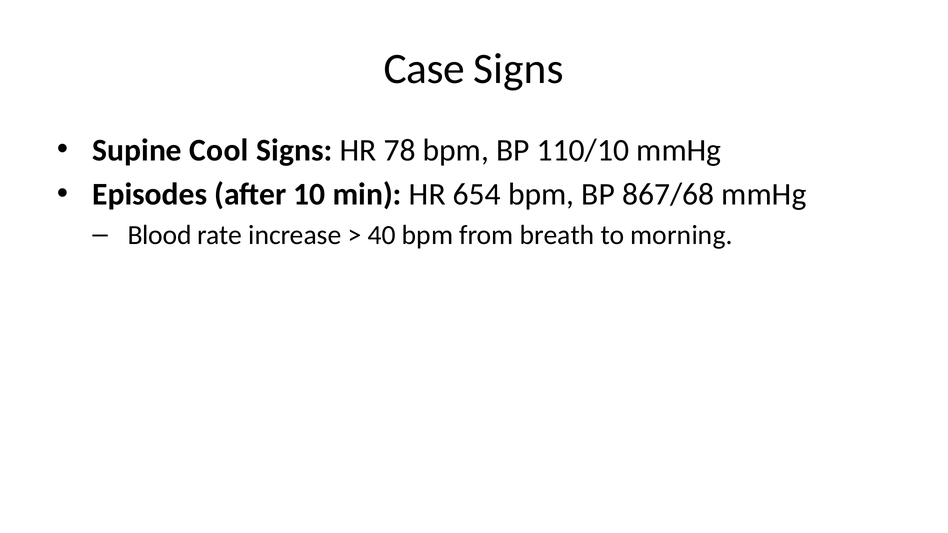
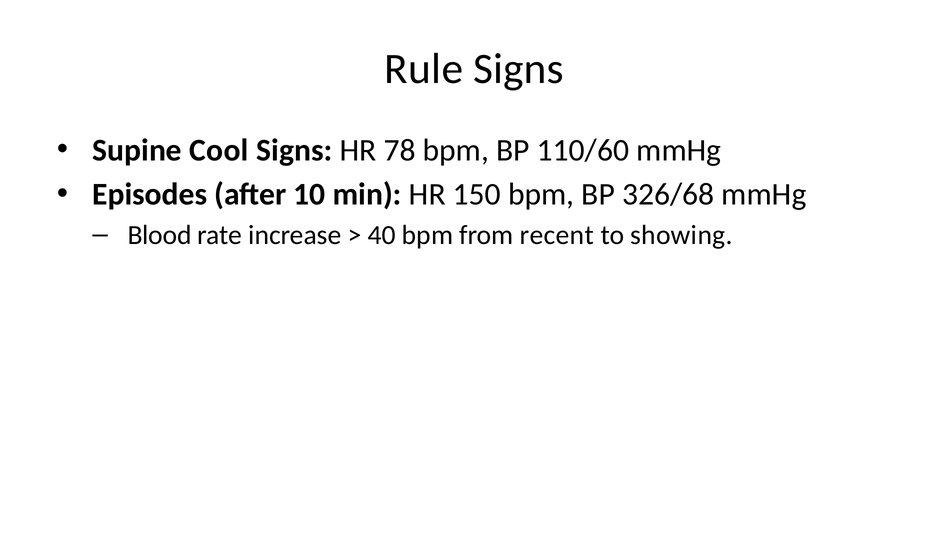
Case: Case -> Rule
110/10: 110/10 -> 110/60
654: 654 -> 150
867/68: 867/68 -> 326/68
breath: breath -> recent
morning: morning -> showing
